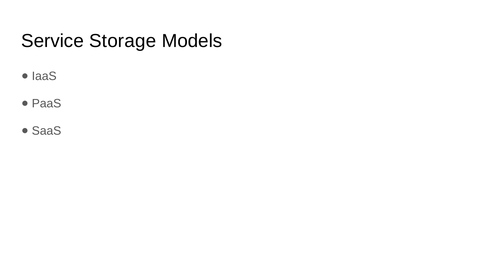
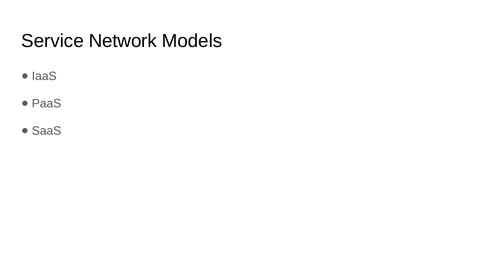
Storage: Storage -> Network
